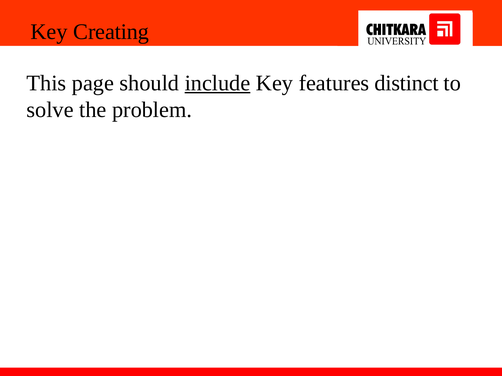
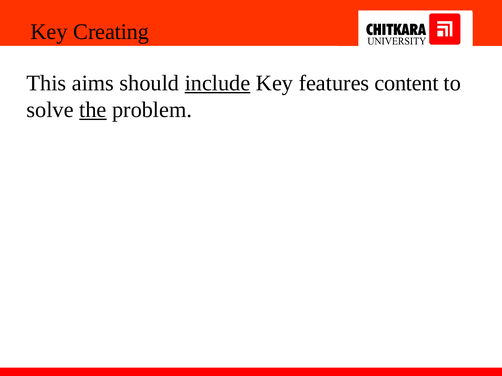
page: page -> aims
distinct: distinct -> content
the underline: none -> present
